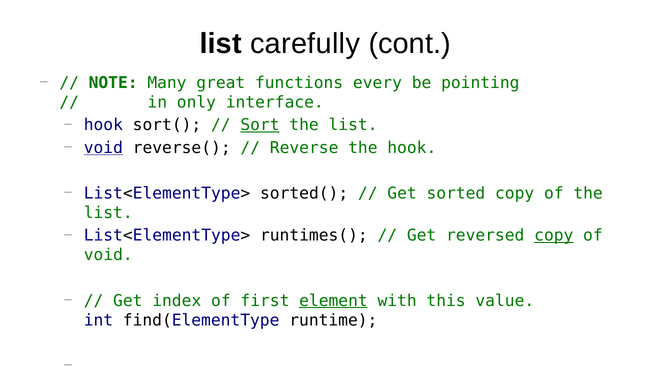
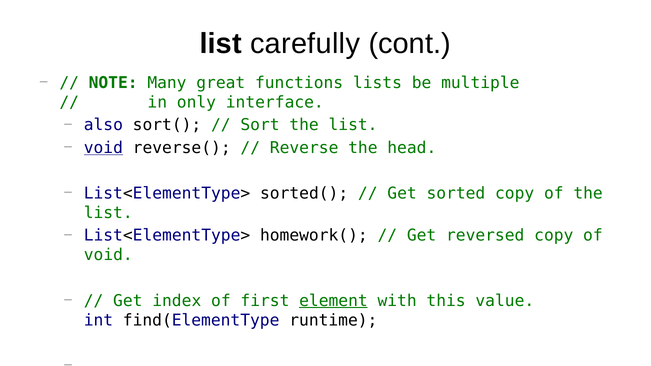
every: every -> lists
pointing: pointing -> multiple
hook at (103, 125): hook -> also
Sort underline: present -> none
the hook: hook -> head
runtimes(: runtimes( -> homework(
copy at (554, 236) underline: present -> none
